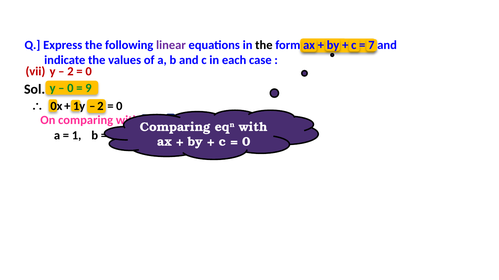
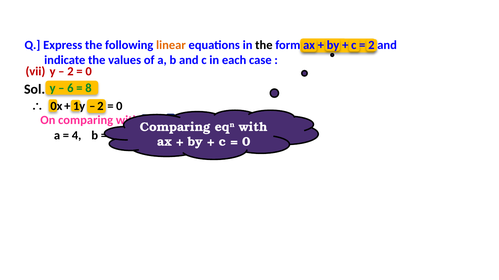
linear colour: purple -> orange
7 at (371, 45): 7 -> 2
0 at (70, 88): 0 -> 6
9: 9 -> 8
1 at (77, 136): 1 -> 4
